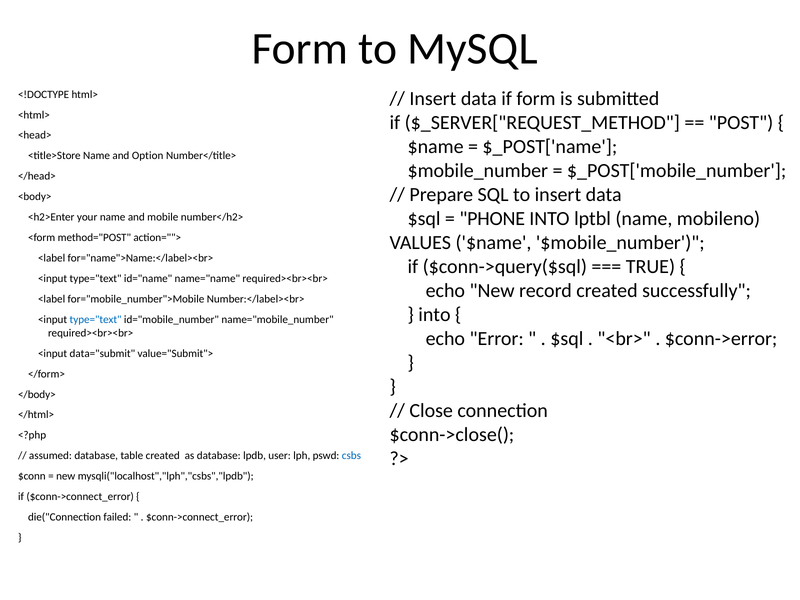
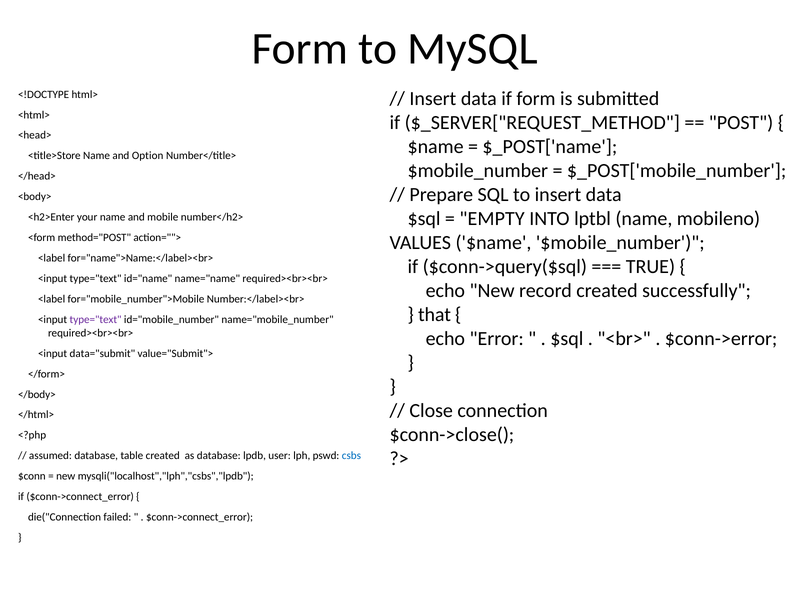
PHONE: PHONE -> EMPTY
into at (434, 315): into -> that
type="text at (96, 320) colour: blue -> purple
